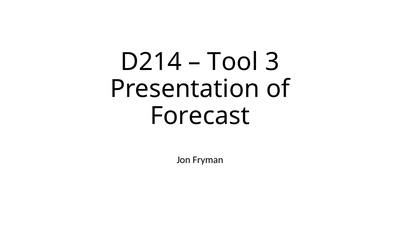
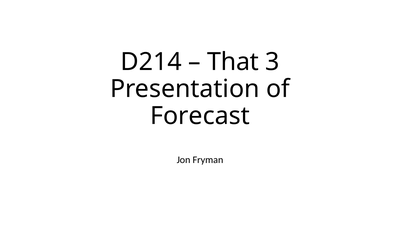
Tool: Tool -> That
